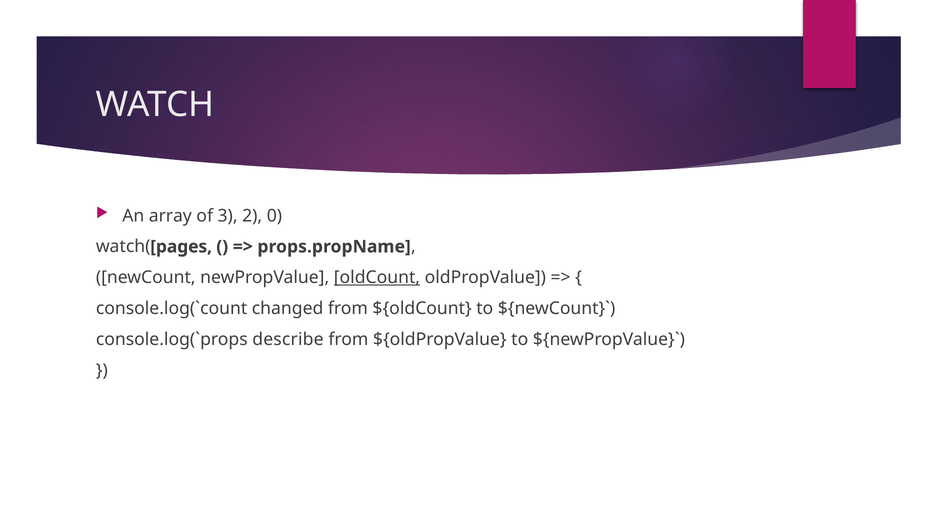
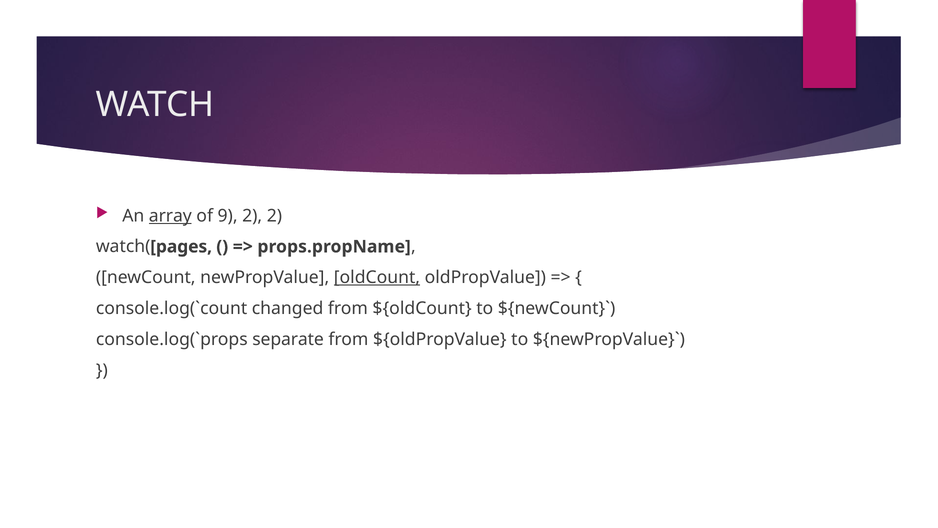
array underline: none -> present
3: 3 -> 9
2 0: 0 -> 2
describe: describe -> separate
